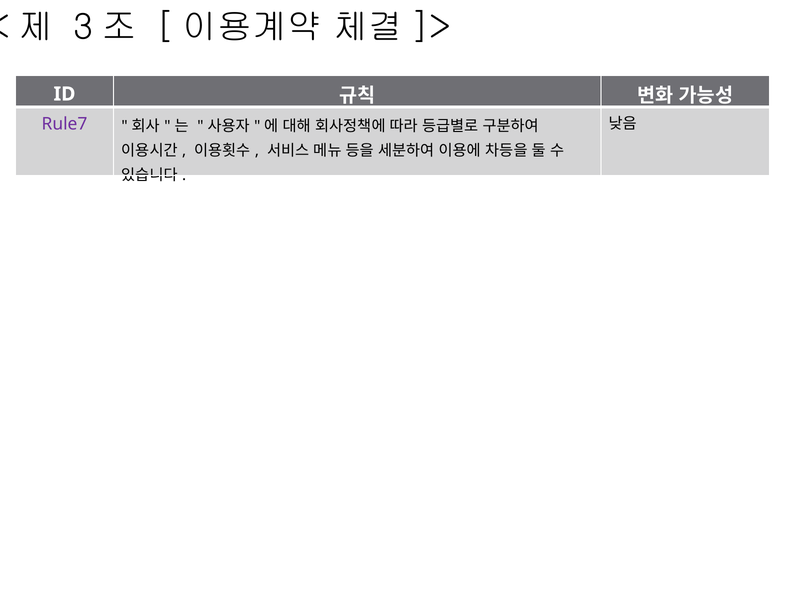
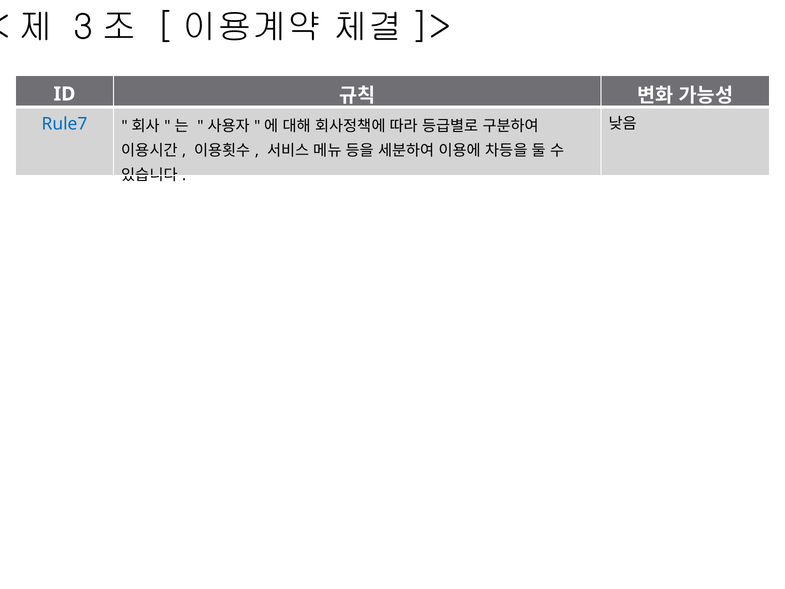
Rule7 colour: purple -> blue
